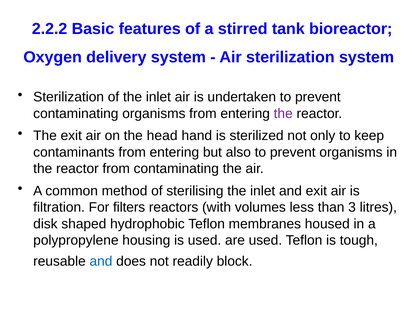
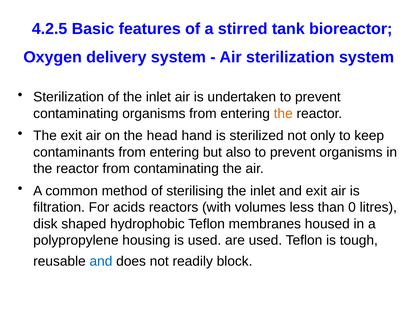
2.2.2: 2.2.2 -> 4.2.5
the at (283, 113) colour: purple -> orange
filters: filters -> acids
3: 3 -> 0
